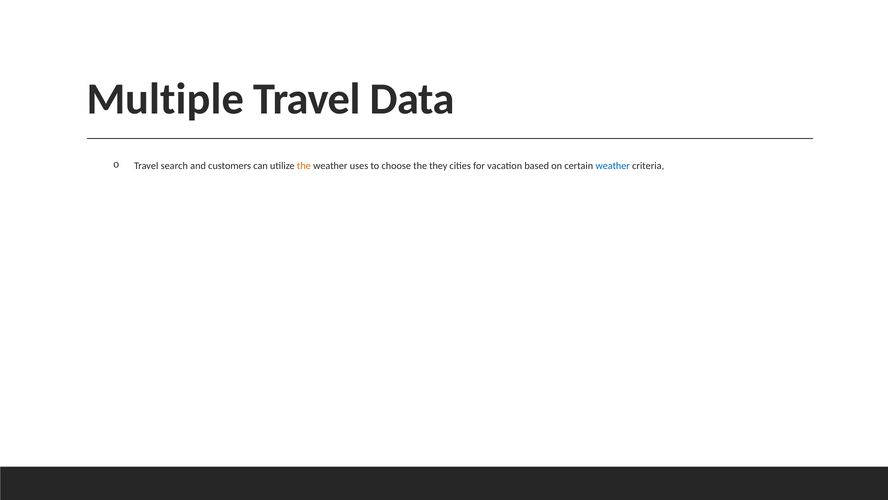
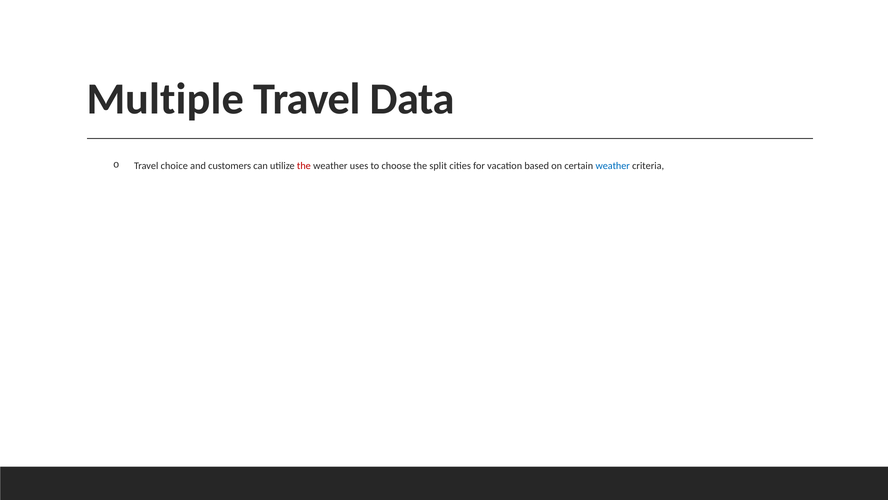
search: search -> choice
the at (304, 166) colour: orange -> red
they: they -> split
